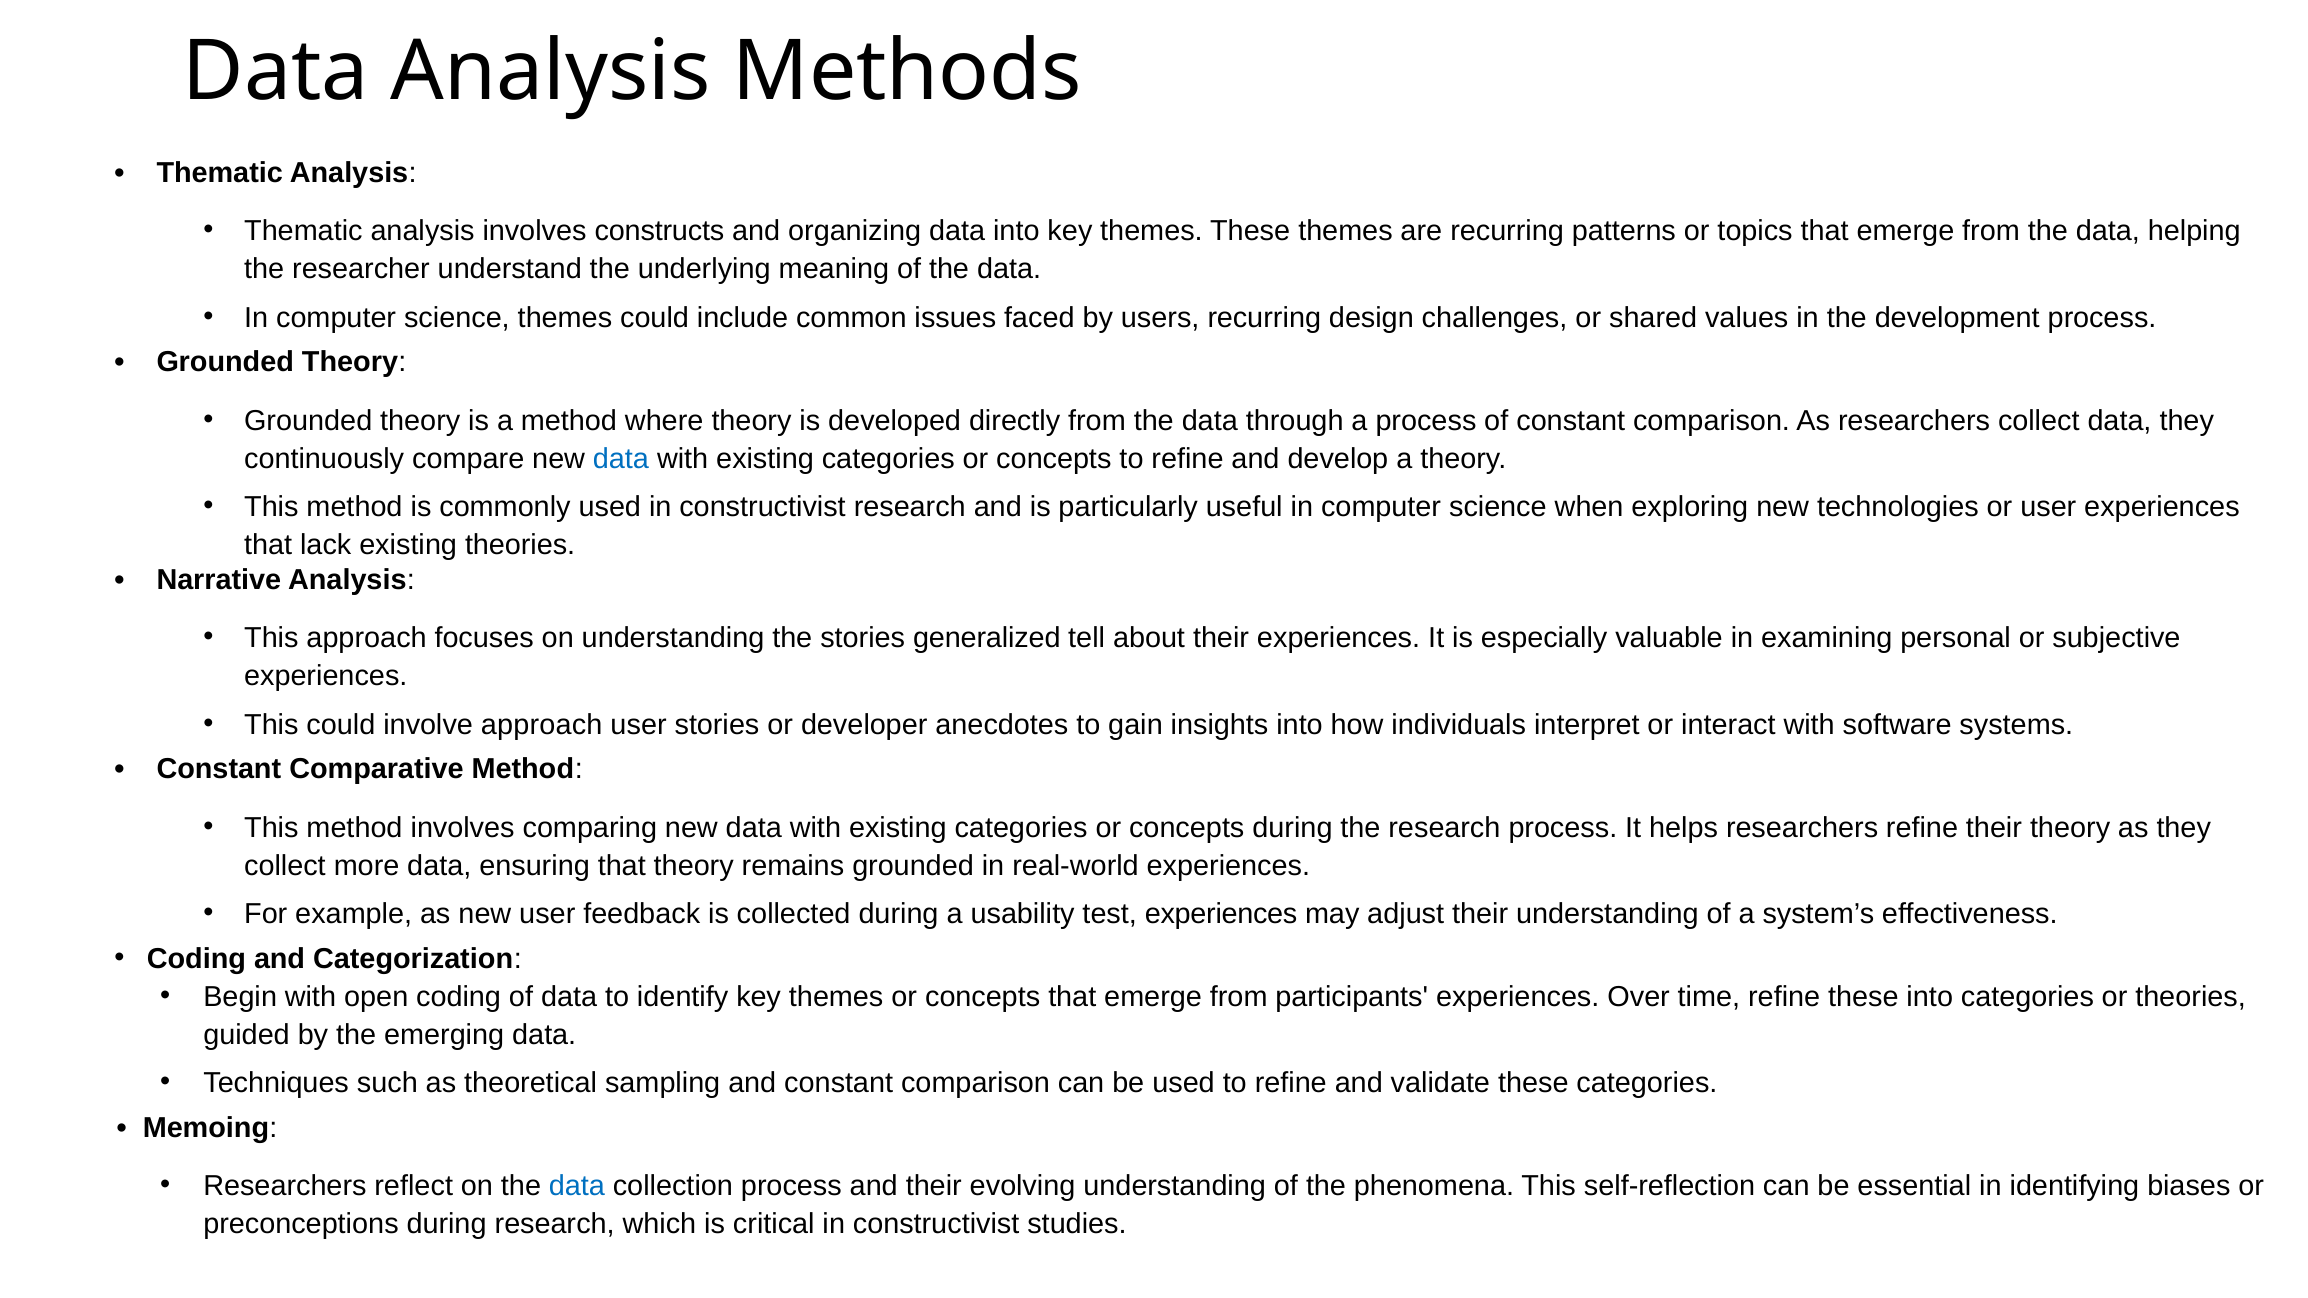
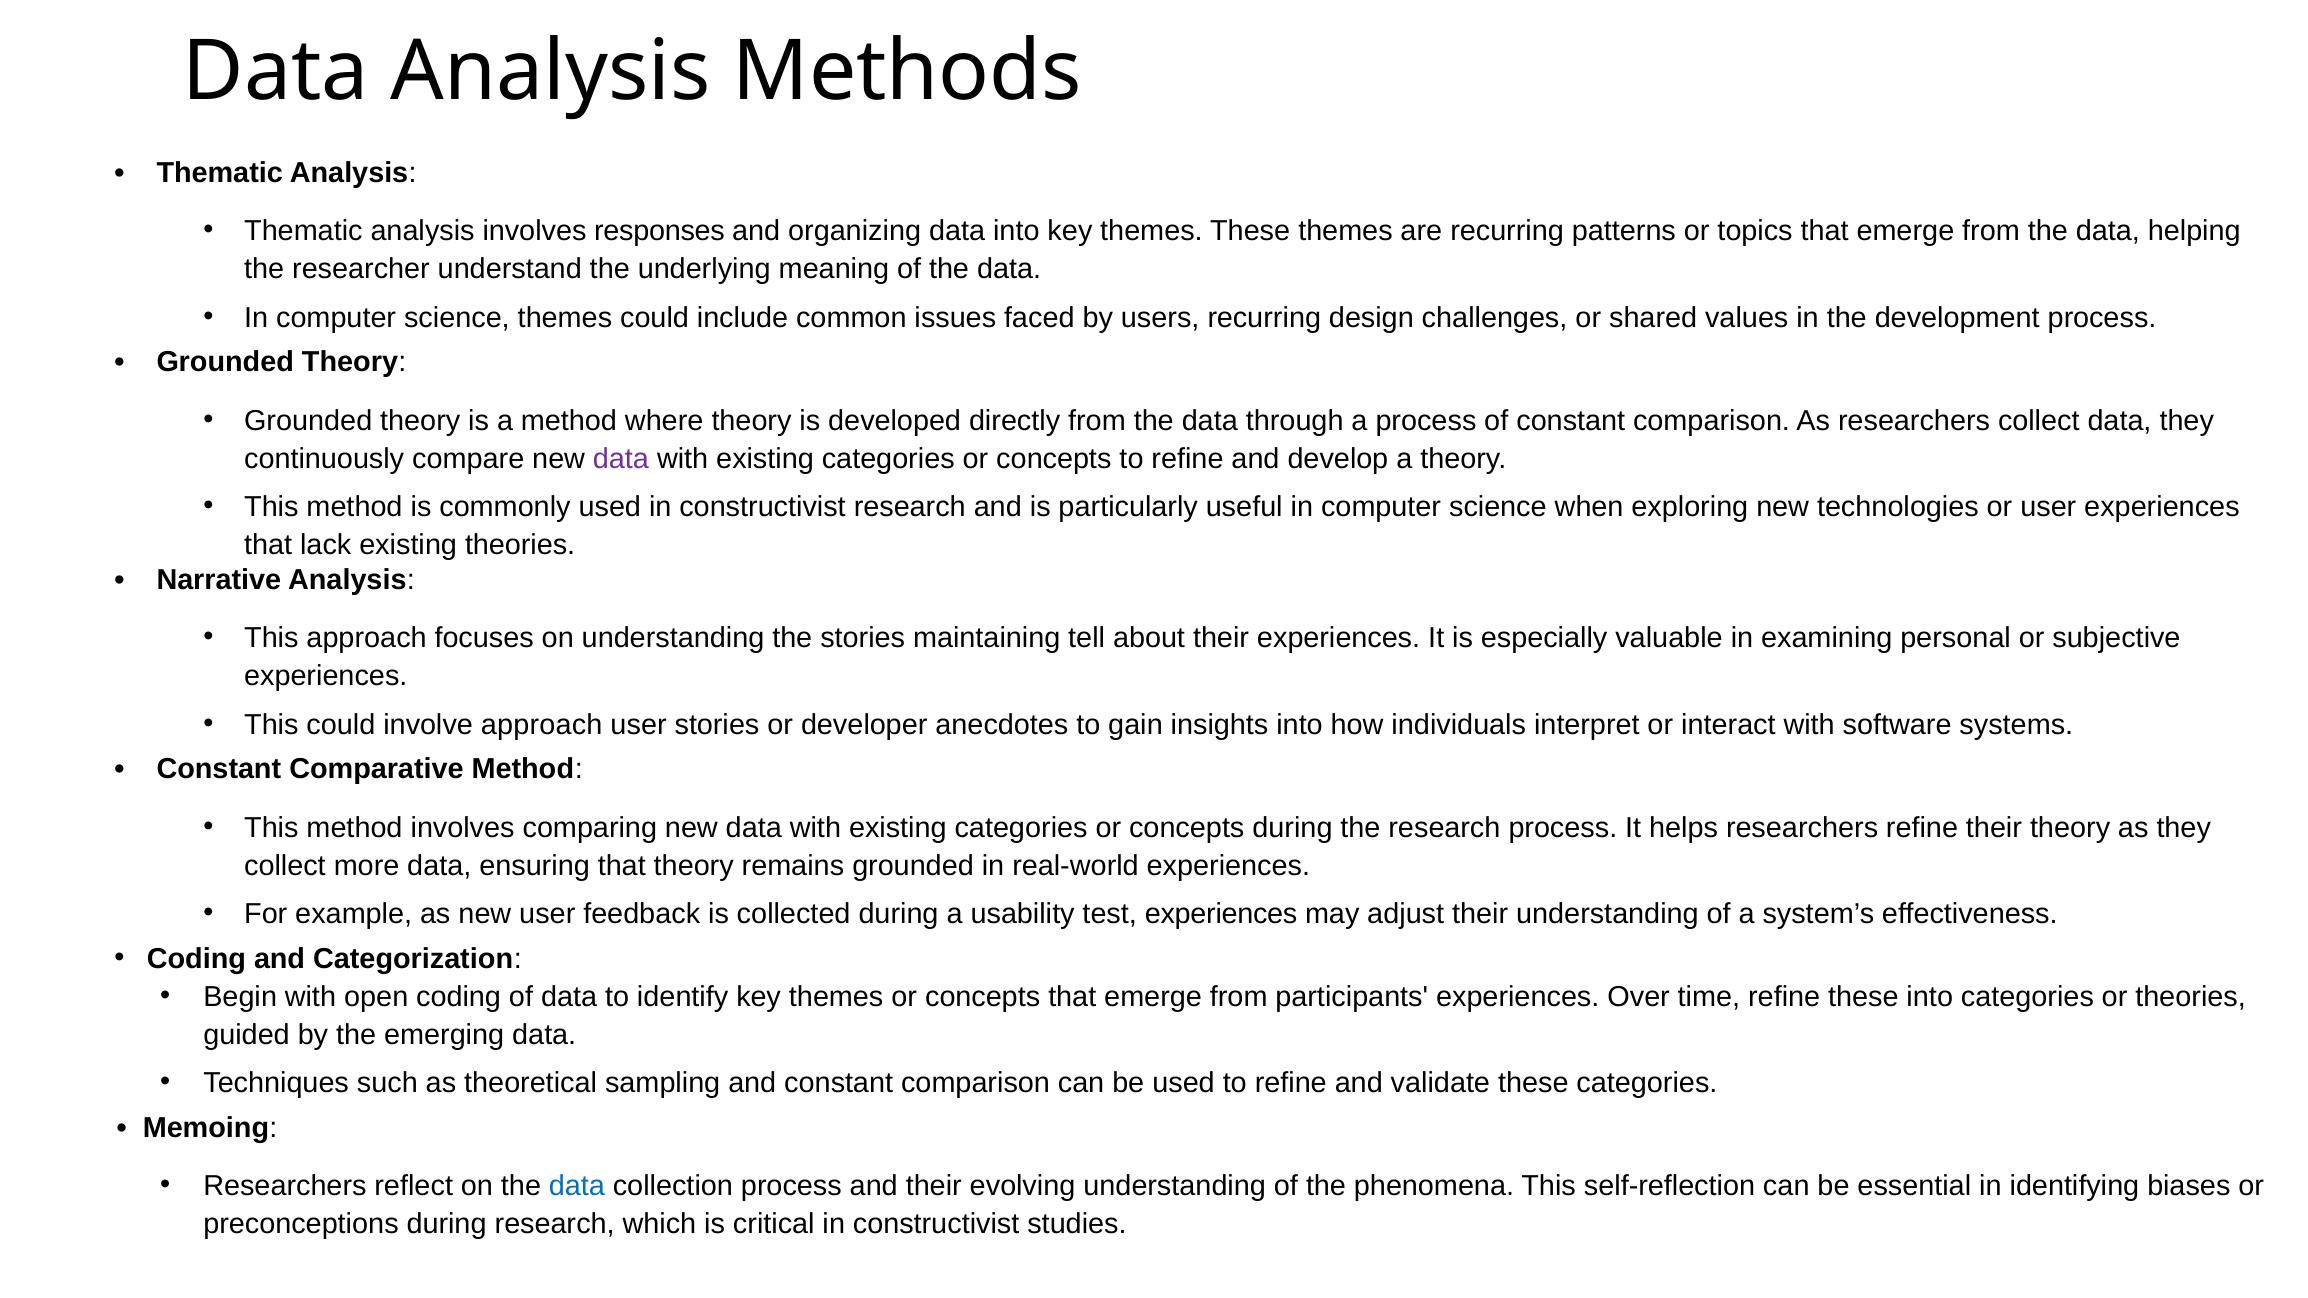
constructs: constructs -> responses
data at (621, 459) colour: blue -> purple
generalized: generalized -> maintaining
